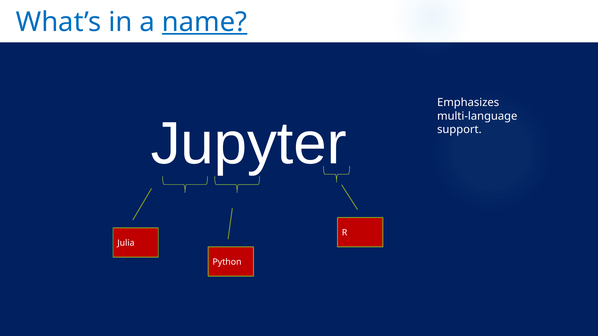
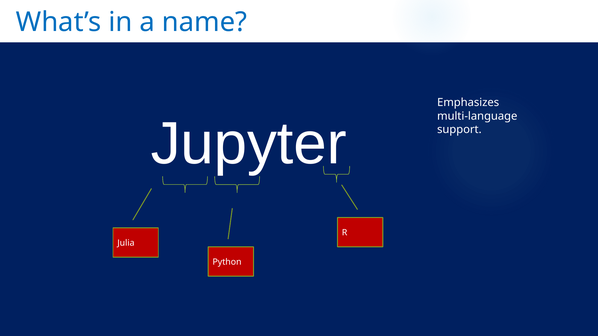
name underline: present -> none
